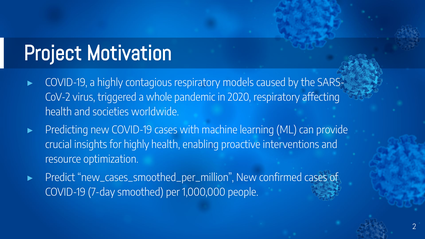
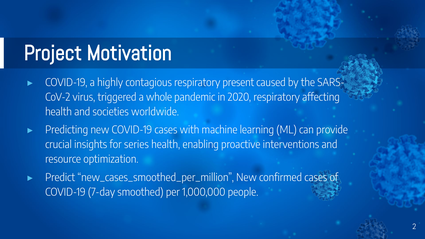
models: models -> present
for highly: highly -> series
